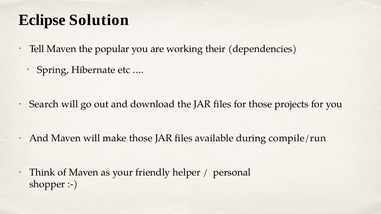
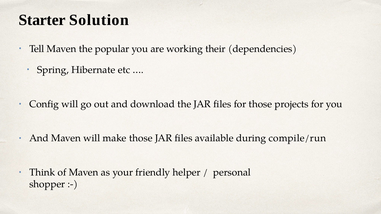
Eclipse: Eclipse -> Starter
Search: Search -> Config
